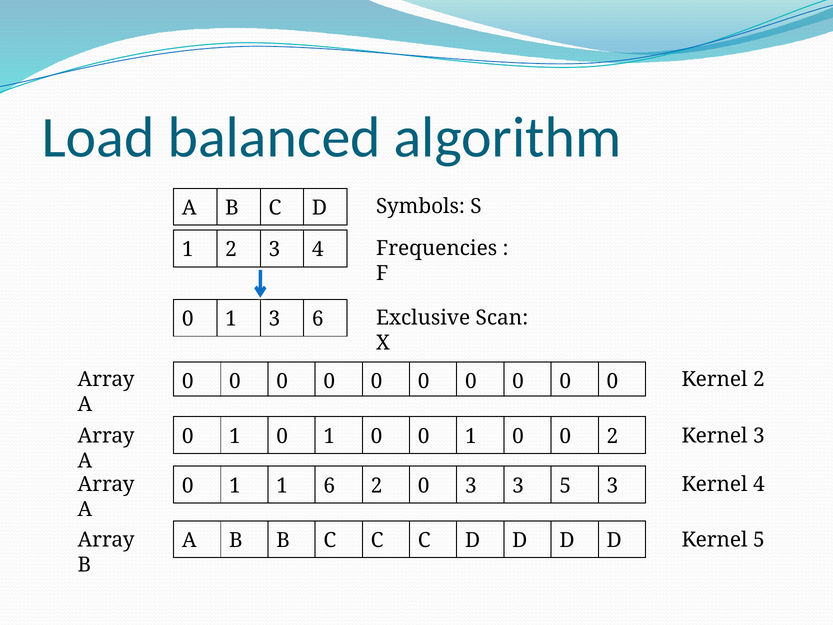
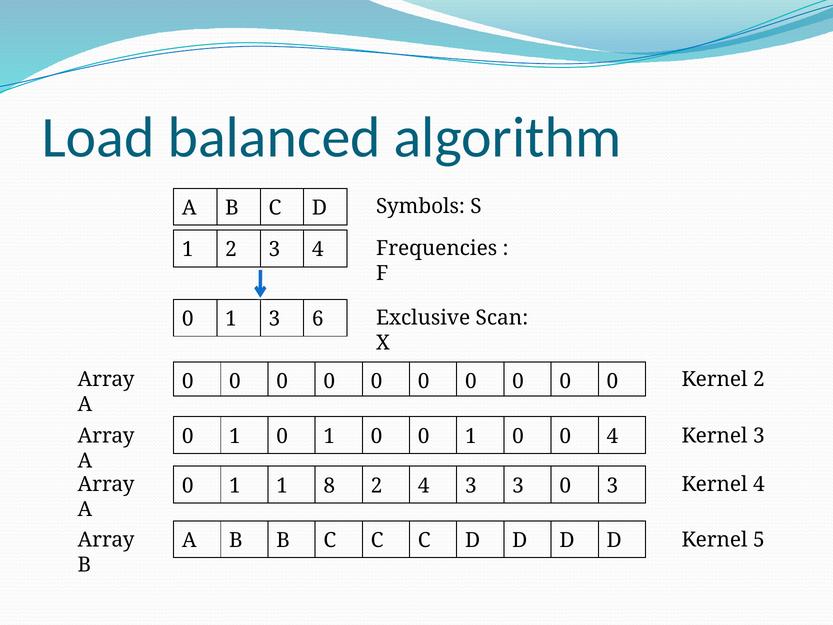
0 2: 2 -> 4
1 6: 6 -> 8
2 0: 0 -> 4
3 5: 5 -> 0
